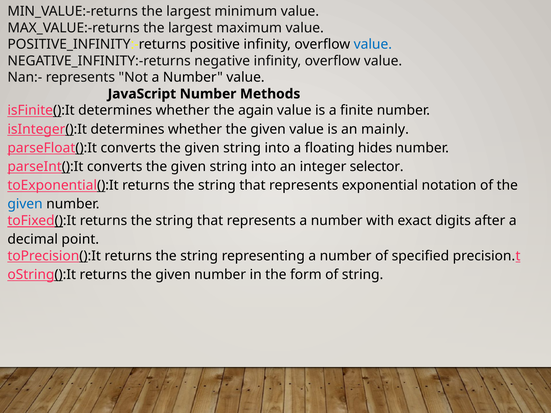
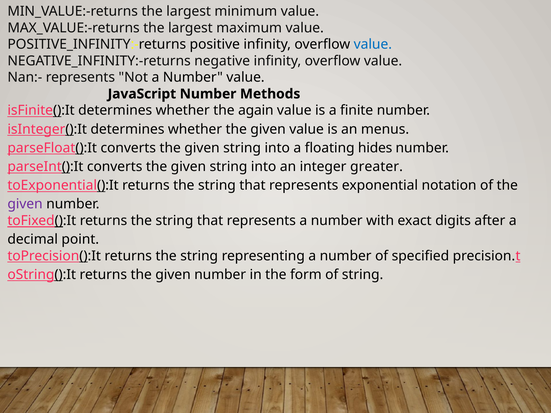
mainly: mainly -> menus
selector: selector -> greater
given at (25, 204) colour: blue -> purple
